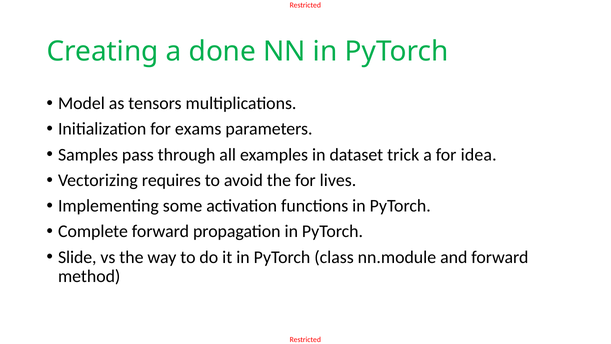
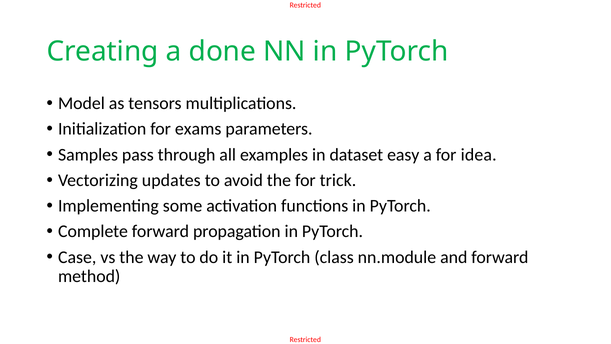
trick: trick -> easy
requires: requires -> updates
lives: lives -> trick
Slide: Slide -> Case
